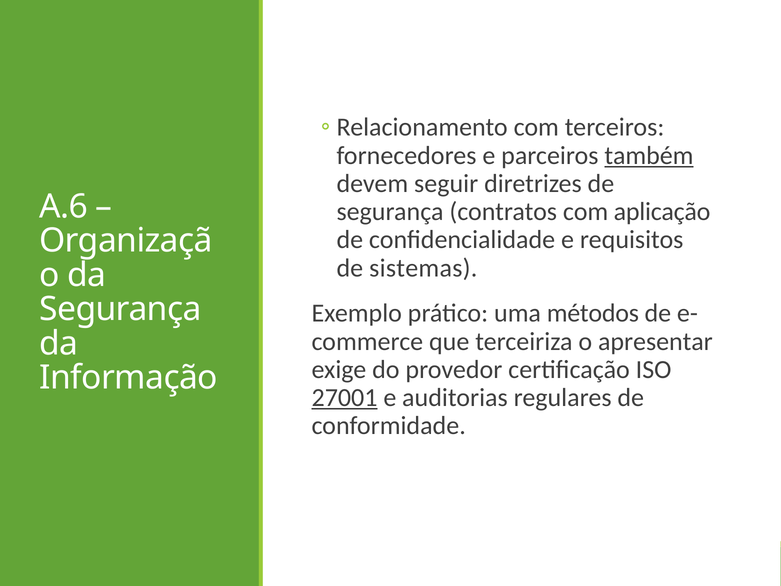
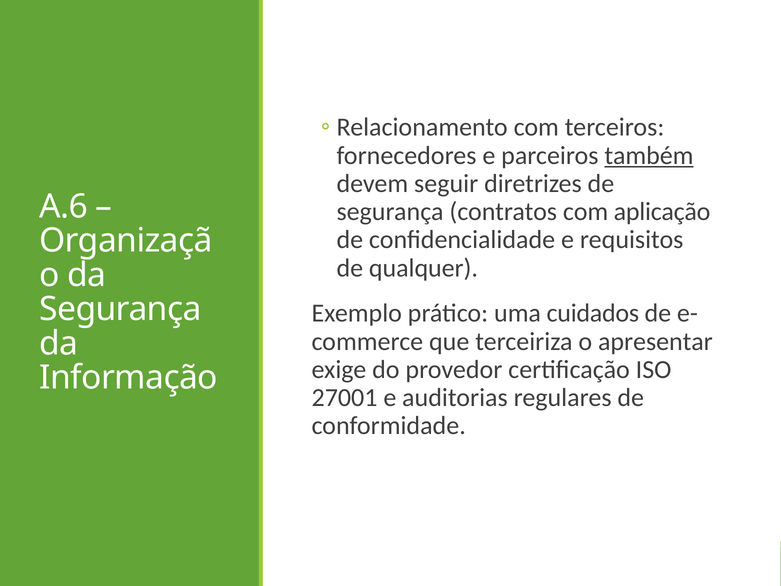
sistemas: sistemas -> qualquer
métodos: métodos -> cuidados
27001 underline: present -> none
